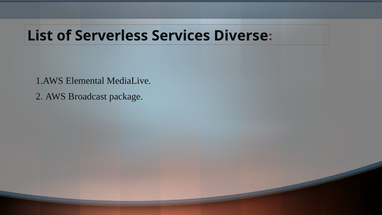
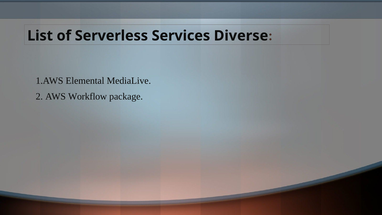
Broadcast: Broadcast -> Workflow
